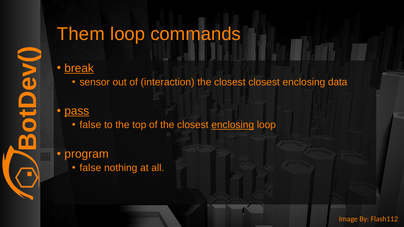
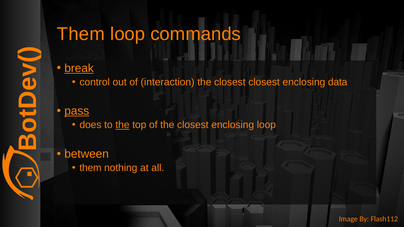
sensor: sensor -> control
false at (90, 125): false -> does
the at (122, 125) underline: none -> present
enclosing at (233, 125) underline: present -> none
program: program -> between
false at (90, 168): false -> them
